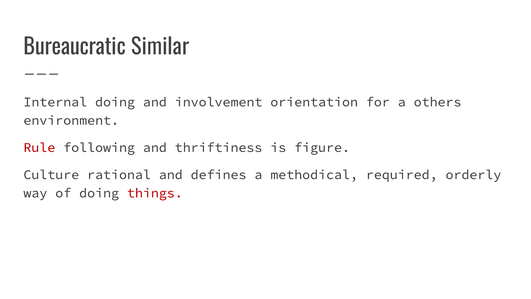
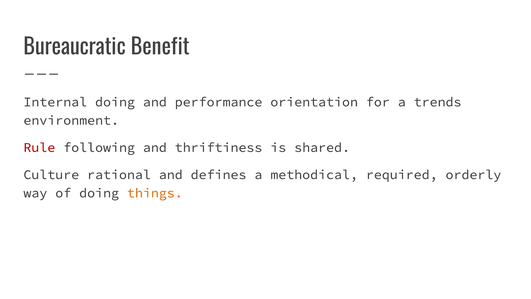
Similar: Similar -> Benefit
involvement: involvement -> performance
others: others -> trends
figure: figure -> shared
things colour: red -> orange
